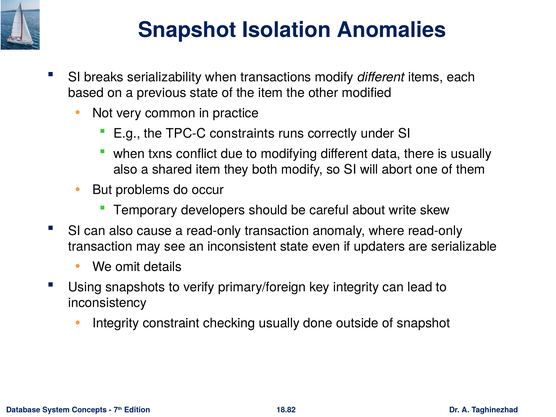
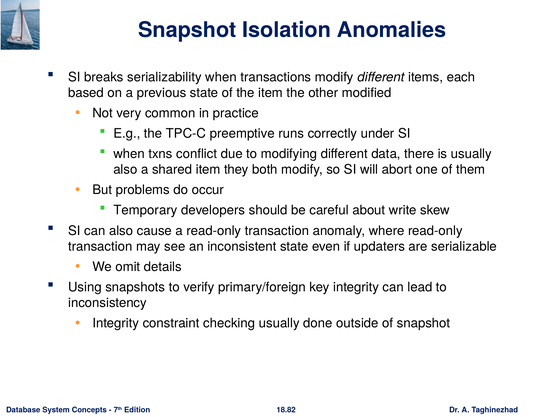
constraints: constraints -> preemptive
